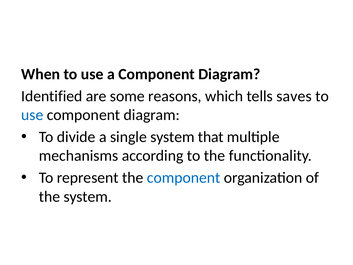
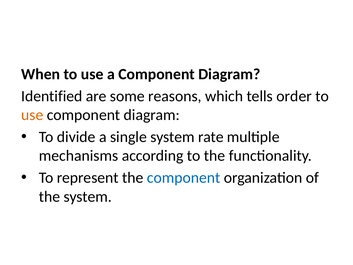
saves: saves -> order
use at (32, 115) colour: blue -> orange
that: that -> rate
